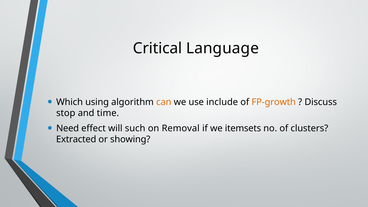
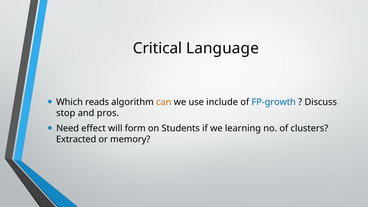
using: using -> reads
FP-growth colour: orange -> blue
time: time -> pros
such: such -> form
Removal: Removal -> Students
itemsets: itemsets -> learning
showing: showing -> memory
